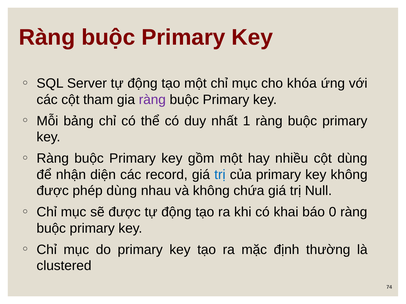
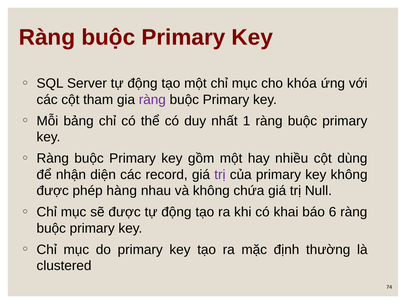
trị at (220, 175) colour: blue -> purple
phép dùng: dùng -> hàng
0: 0 -> 6
